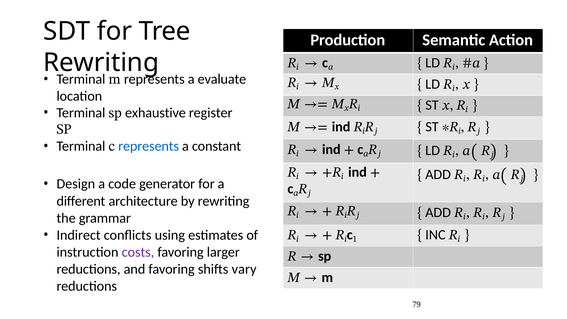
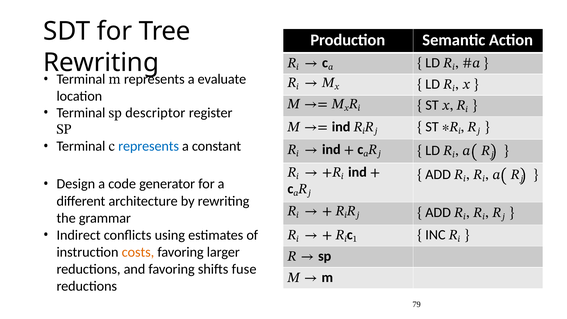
exhaustive: exhaustive -> descriptor
costs colour: purple -> orange
vary: vary -> fuse
